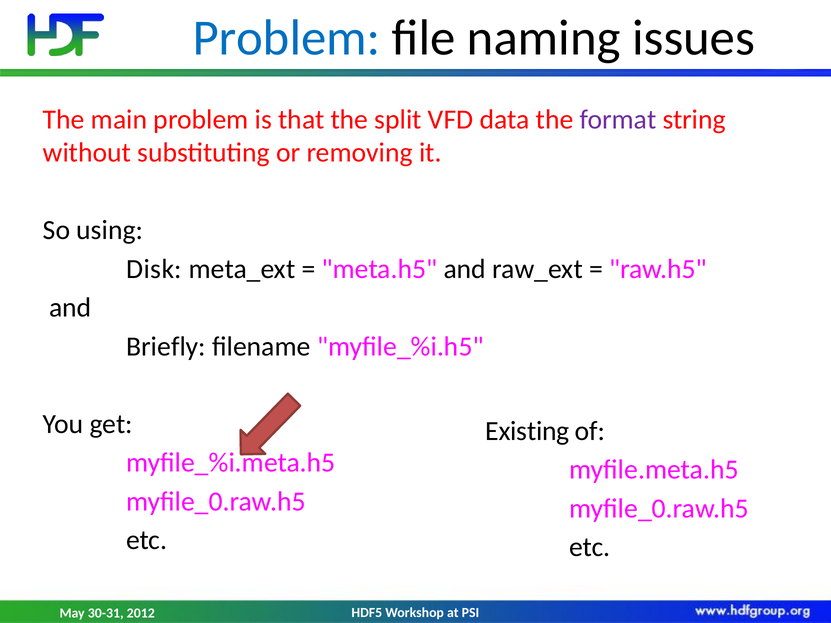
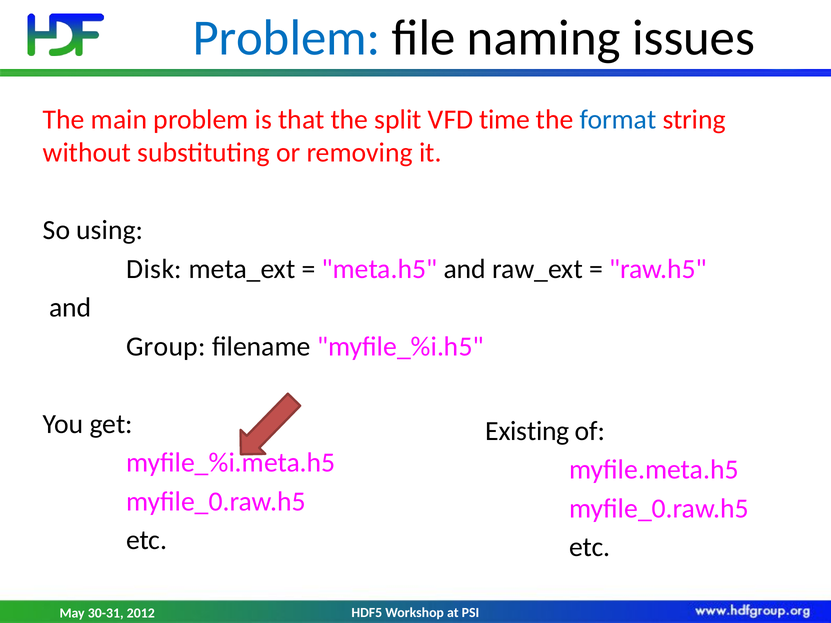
data: data -> time
format colour: purple -> blue
Briefly: Briefly -> Group
